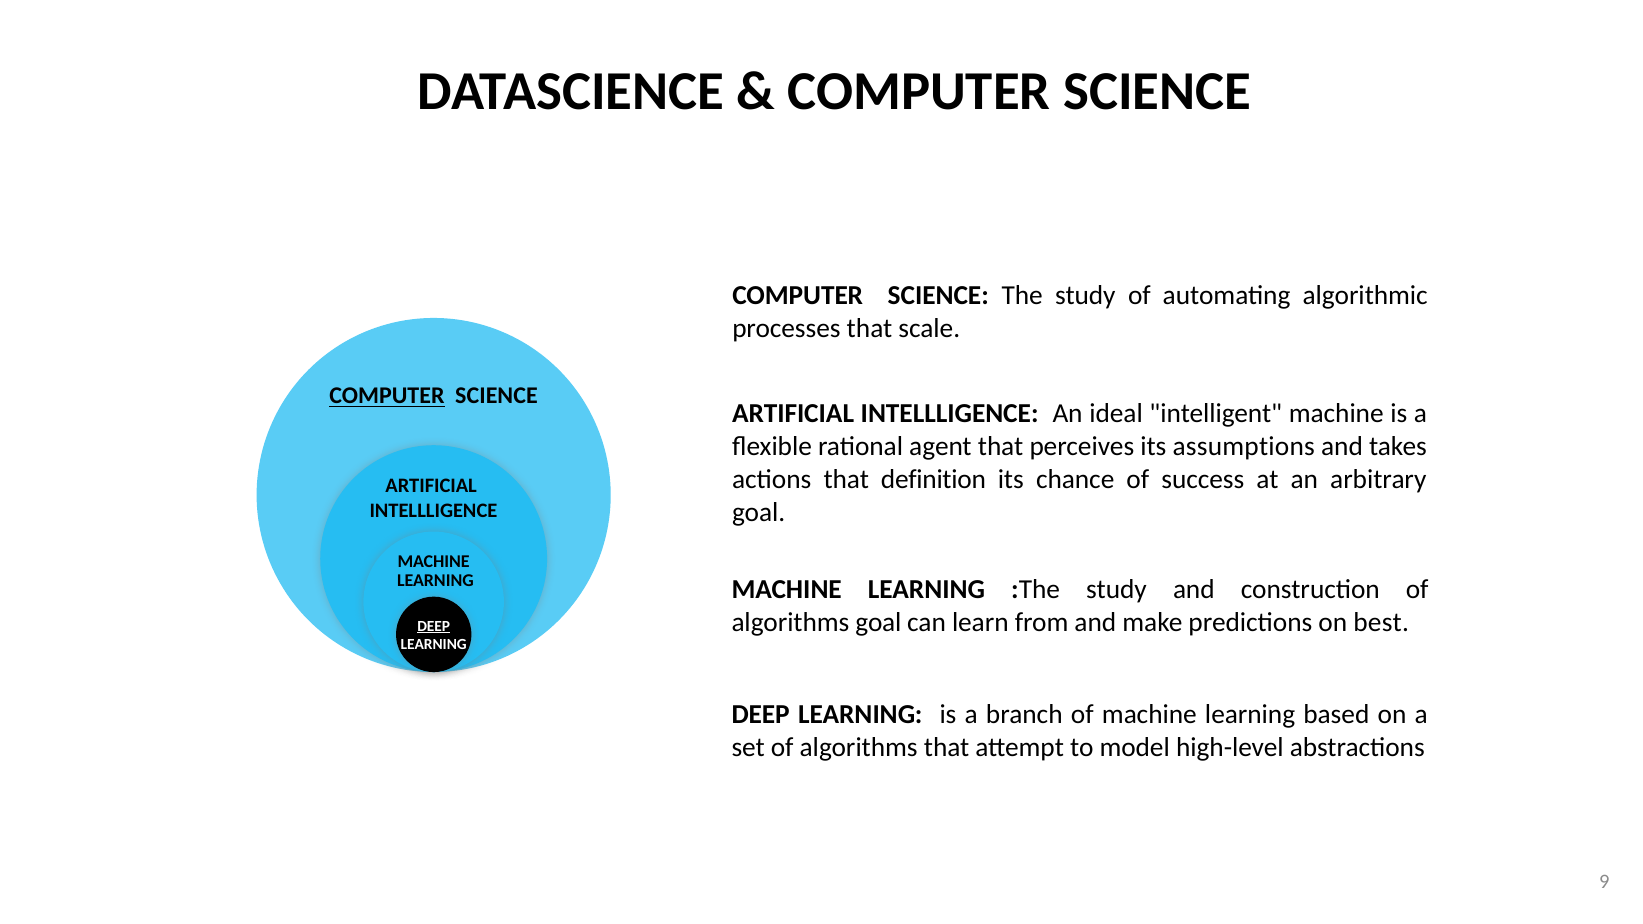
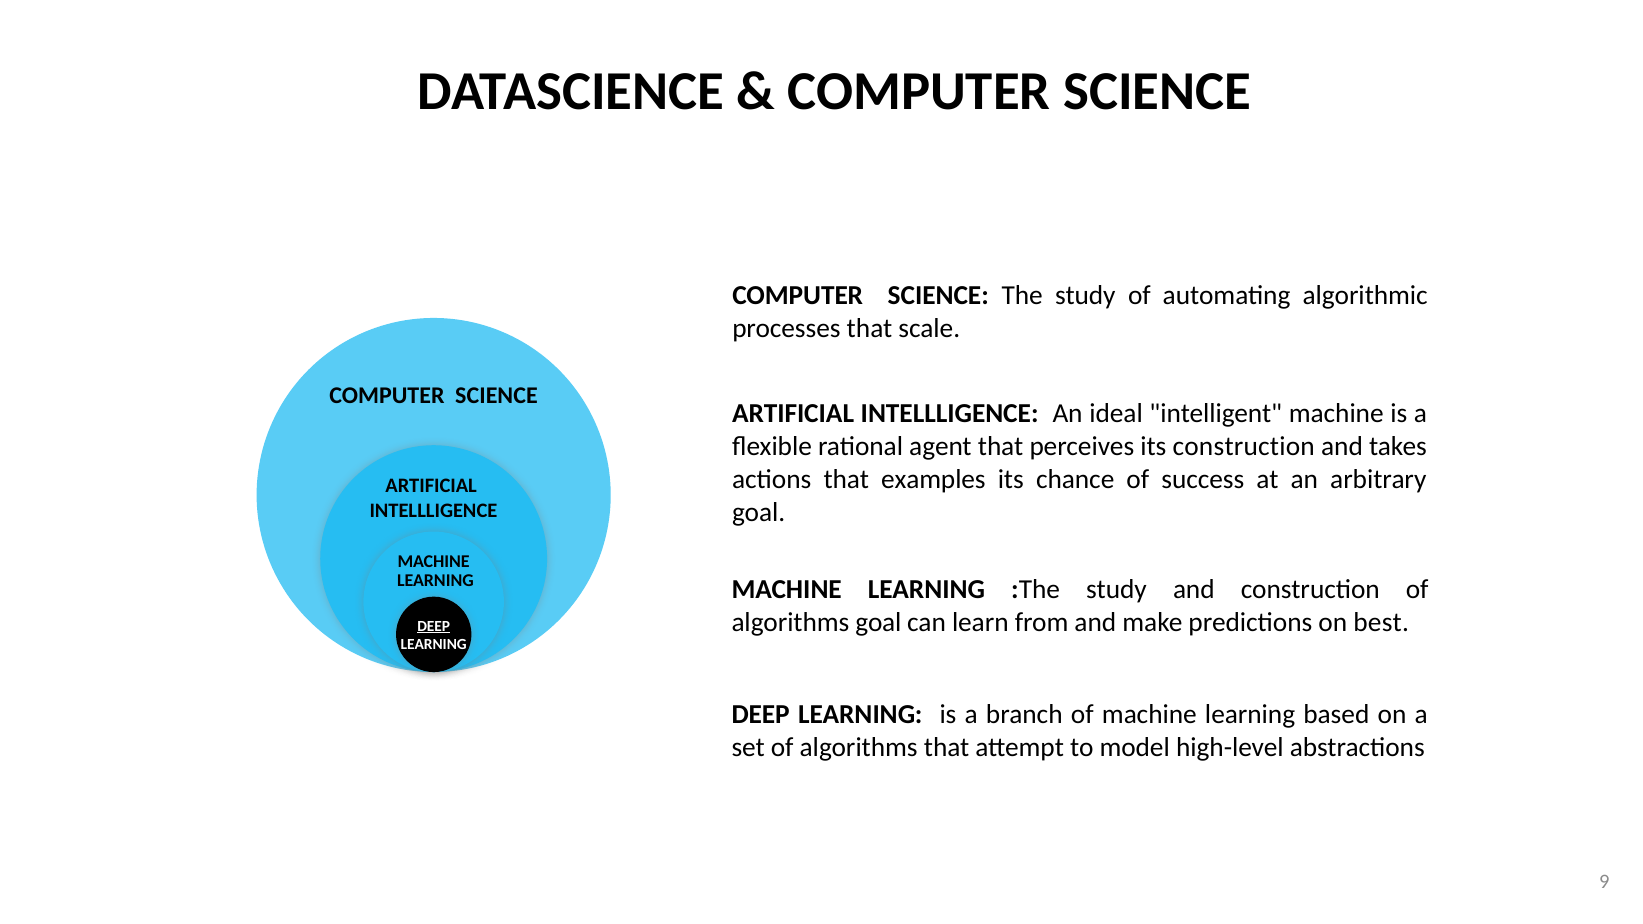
COMPUTER at (387, 396) underline: present -> none
its assumptions: assumptions -> construction
definition: definition -> examples
